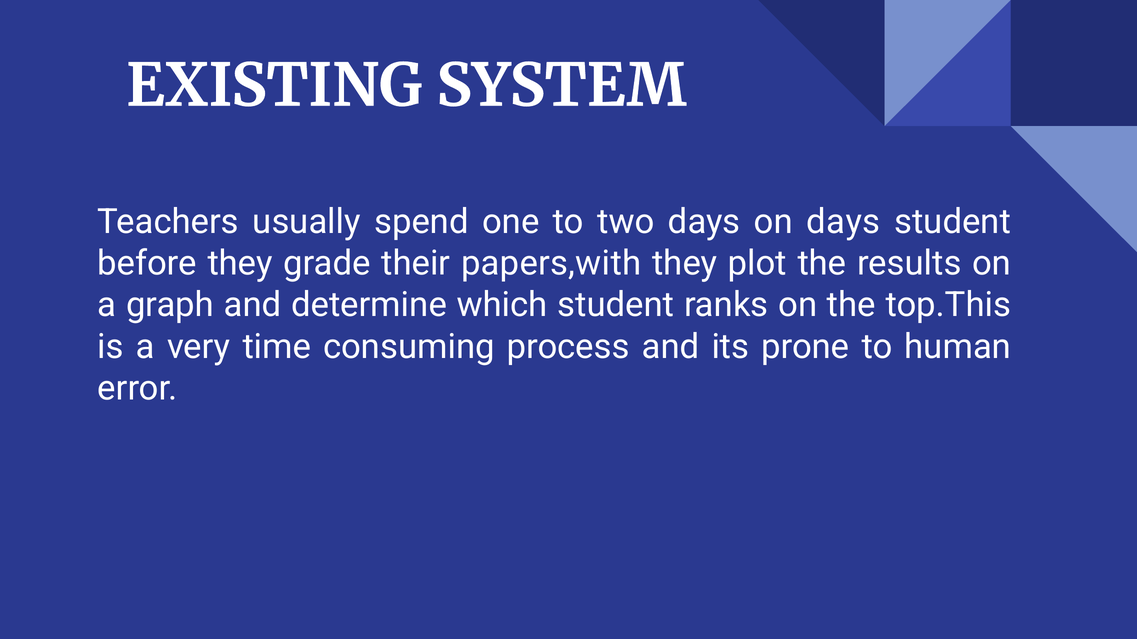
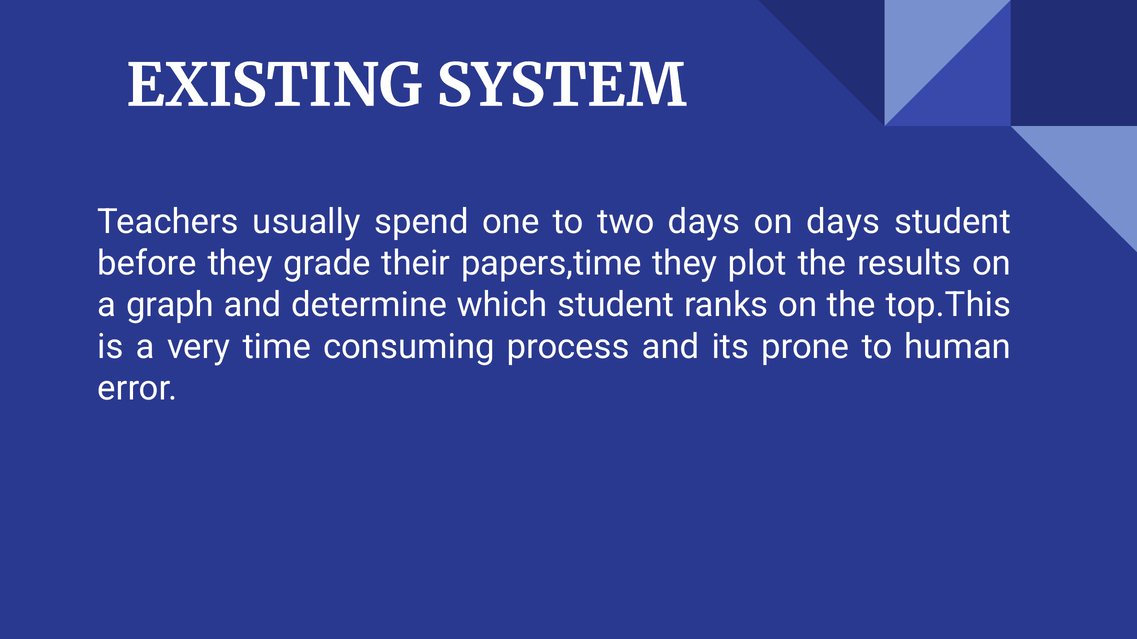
papers,with: papers,with -> papers,time
